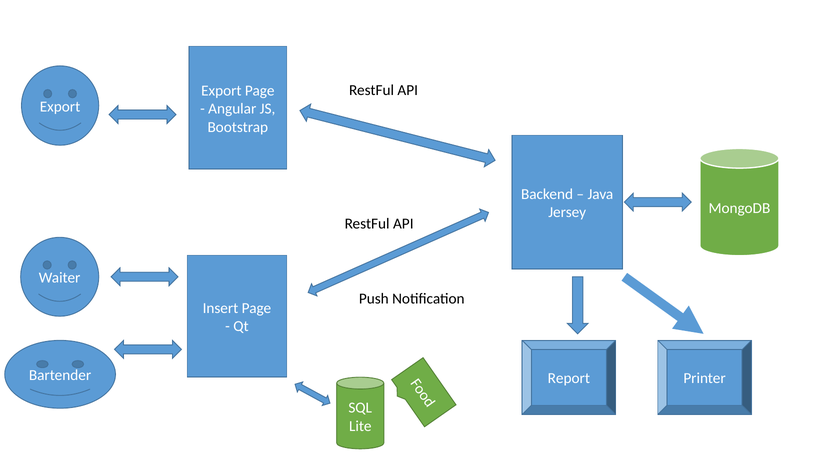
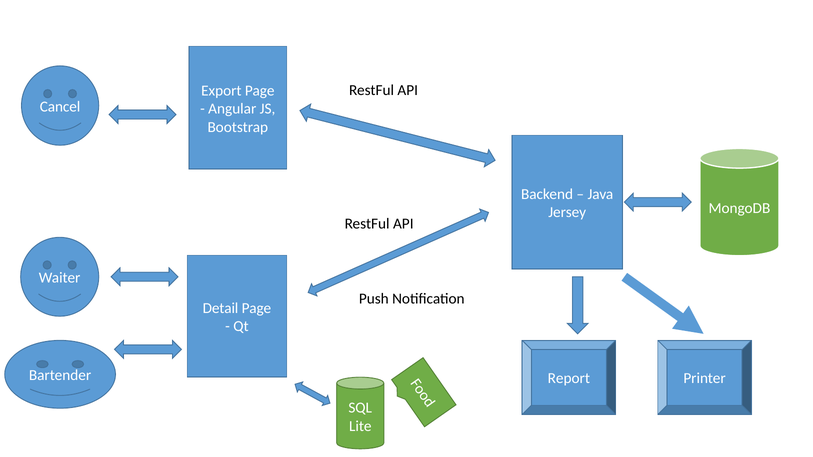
Export at (60, 107): Export -> Cancel
Insert: Insert -> Detail
